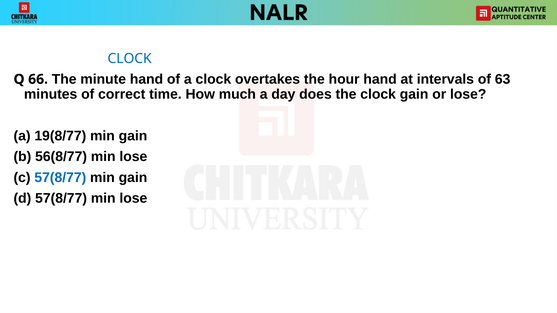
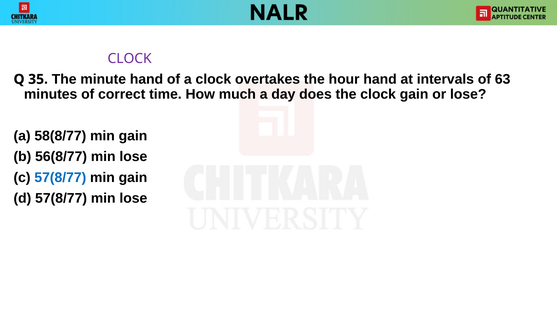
CLOCK at (130, 59) colour: blue -> purple
66: 66 -> 35
19(8/77: 19(8/77 -> 58(8/77
